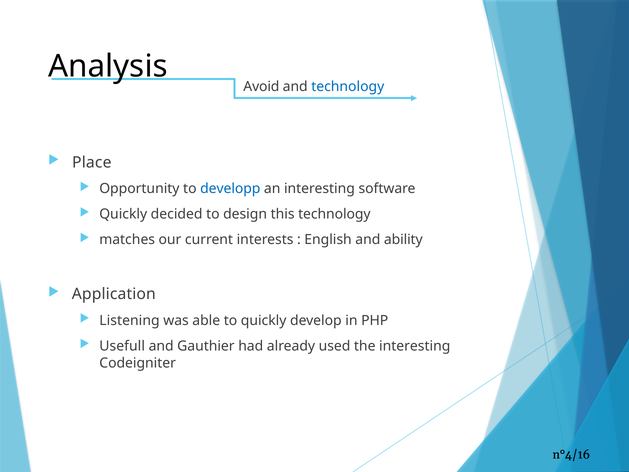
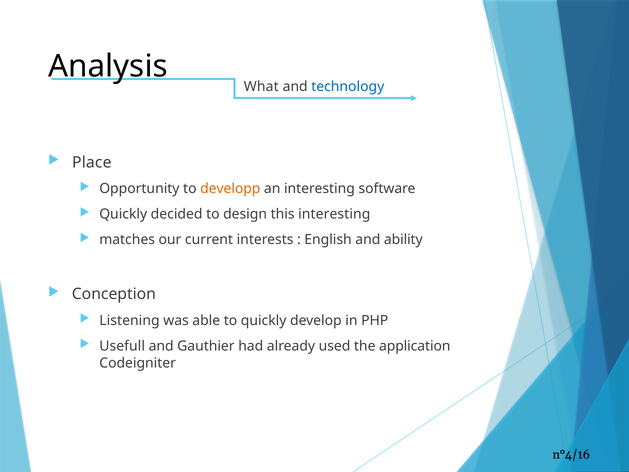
Avoid: Avoid -> What
developp colour: blue -> orange
this technology: technology -> interesting
Application: Application -> Conception
the interesting: interesting -> application
